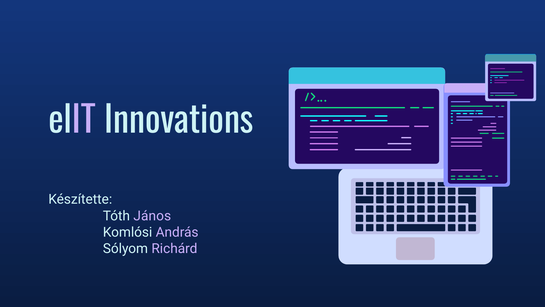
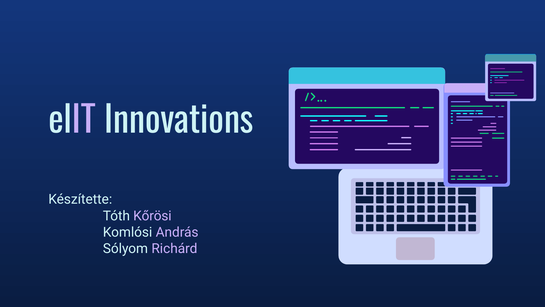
János: János -> Kőrösi
